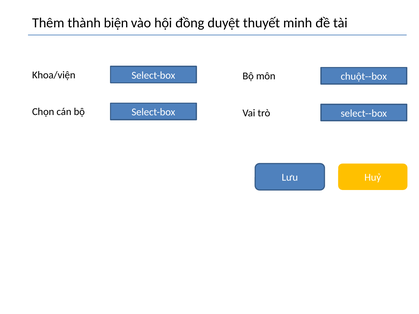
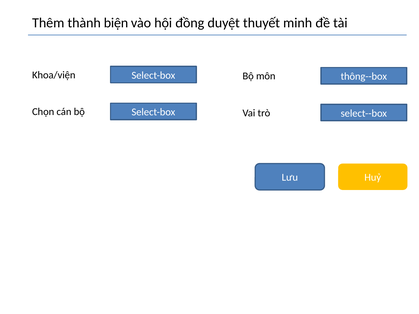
chuột--box: chuột--box -> thông--box
